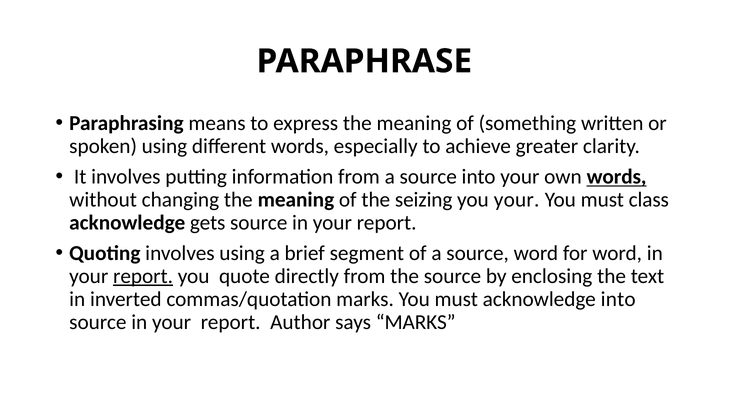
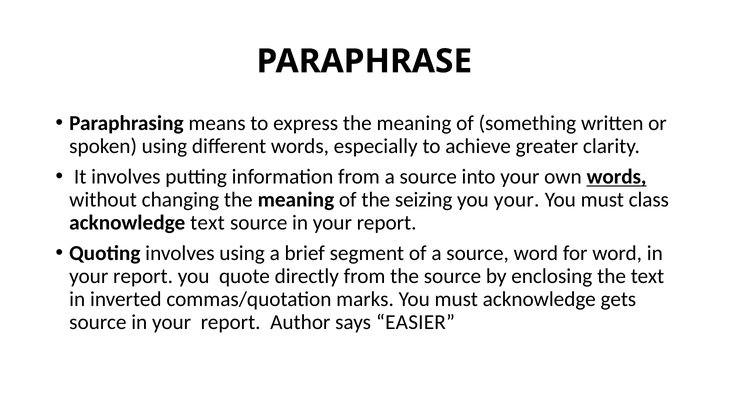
acknowledge gets: gets -> text
report at (143, 276) underline: present -> none
acknowledge into: into -> gets
says MARKS: MARKS -> EASIER
